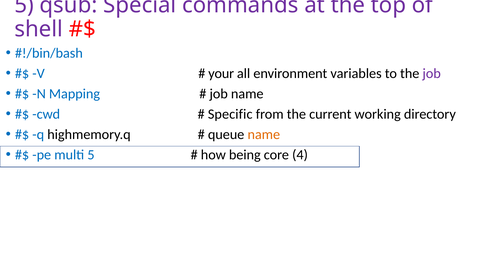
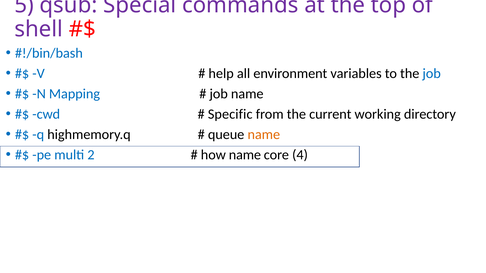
your: your -> help
job at (432, 74) colour: purple -> blue
multi 5: 5 -> 2
how being: being -> name
